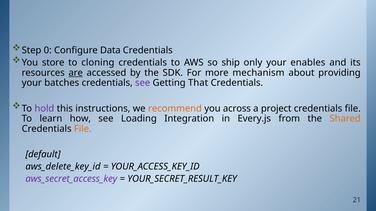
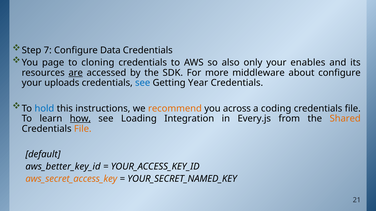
0: 0 -> 7
store: store -> page
ship: ship -> also
mechanism: mechanism -> middleware
about providing: providing -> configure
batches: batches -> uploads
see at (143, 83) colour: purple -> blue
That: That -> Year
hold colour: purple -> blue
project: project -> coding
how underline: none -> present
aws_delete_key_id: aws_delete_key_id -> aws_better_key_id
aws_secret_access_key colour: purple -> orange
YOUR_SECRET_RESULT_KEY: YOUR_SECRET_RESULT_KEY -> YOUR_SECRET_NAMED_KEY
